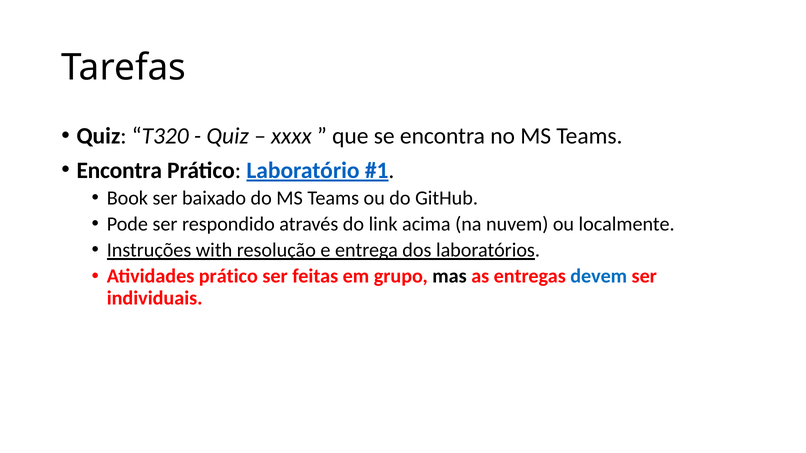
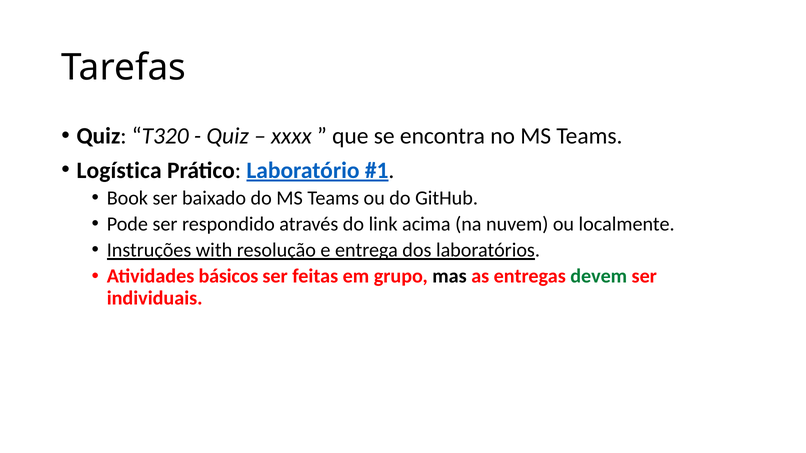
Encontra at (119, 170): Encontra -> Logística
Atividades prático: prático -> básicos
devem colour: blue -> green
